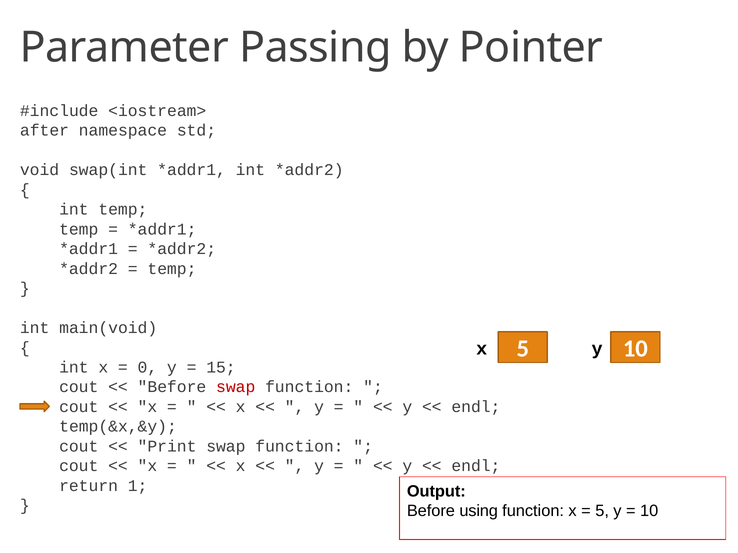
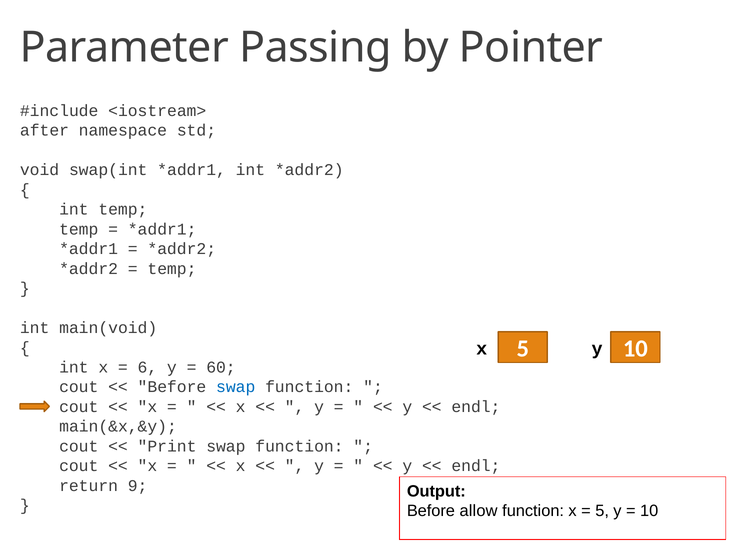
0: 0 -> 6
15: 15 -> 60
swap at (236, 387) colour: red -> blue
temp(&x,&y: temp(&x,&y -> main(&x,&y
1: 1 -> 9
using: using -> allow
